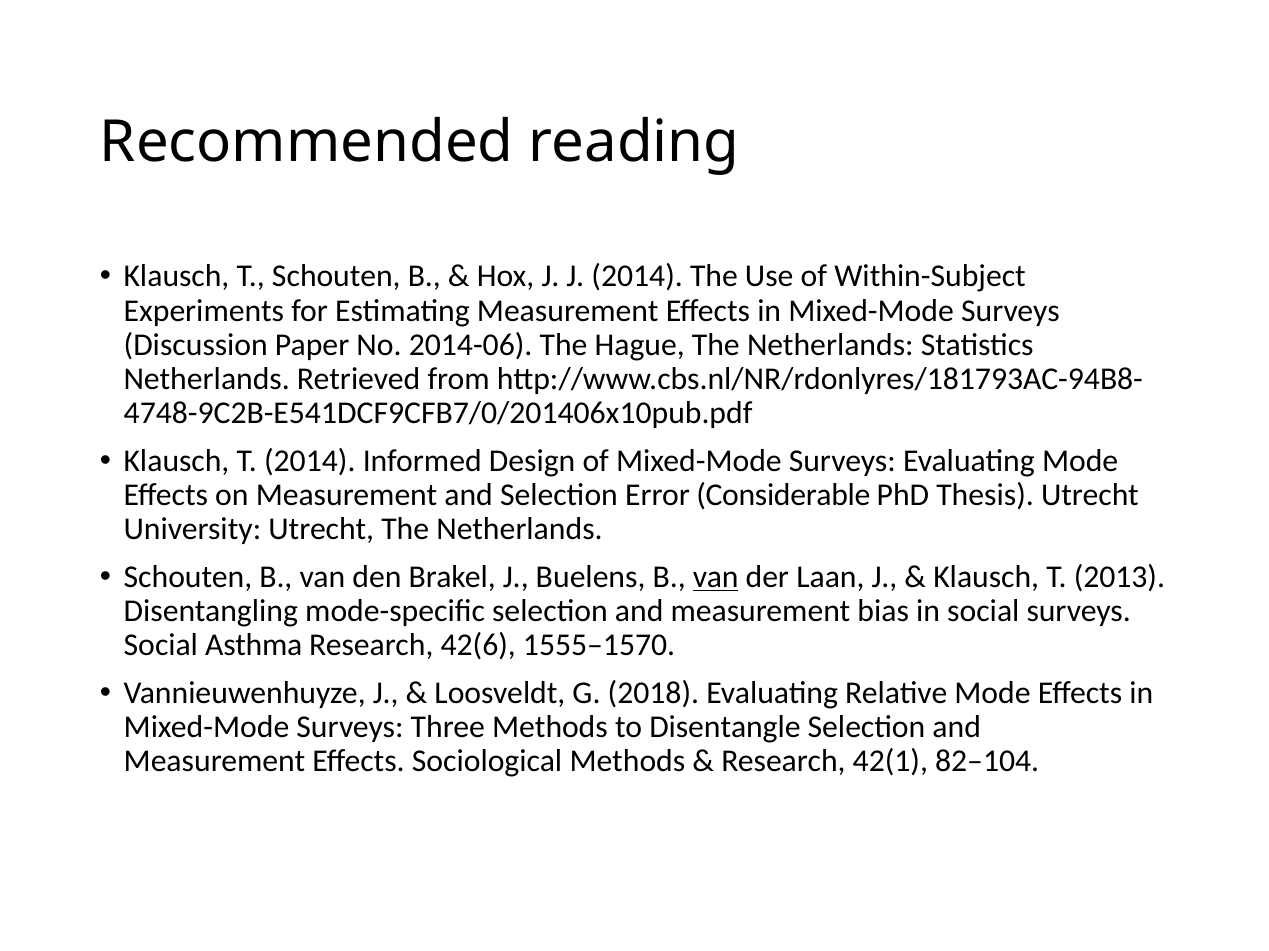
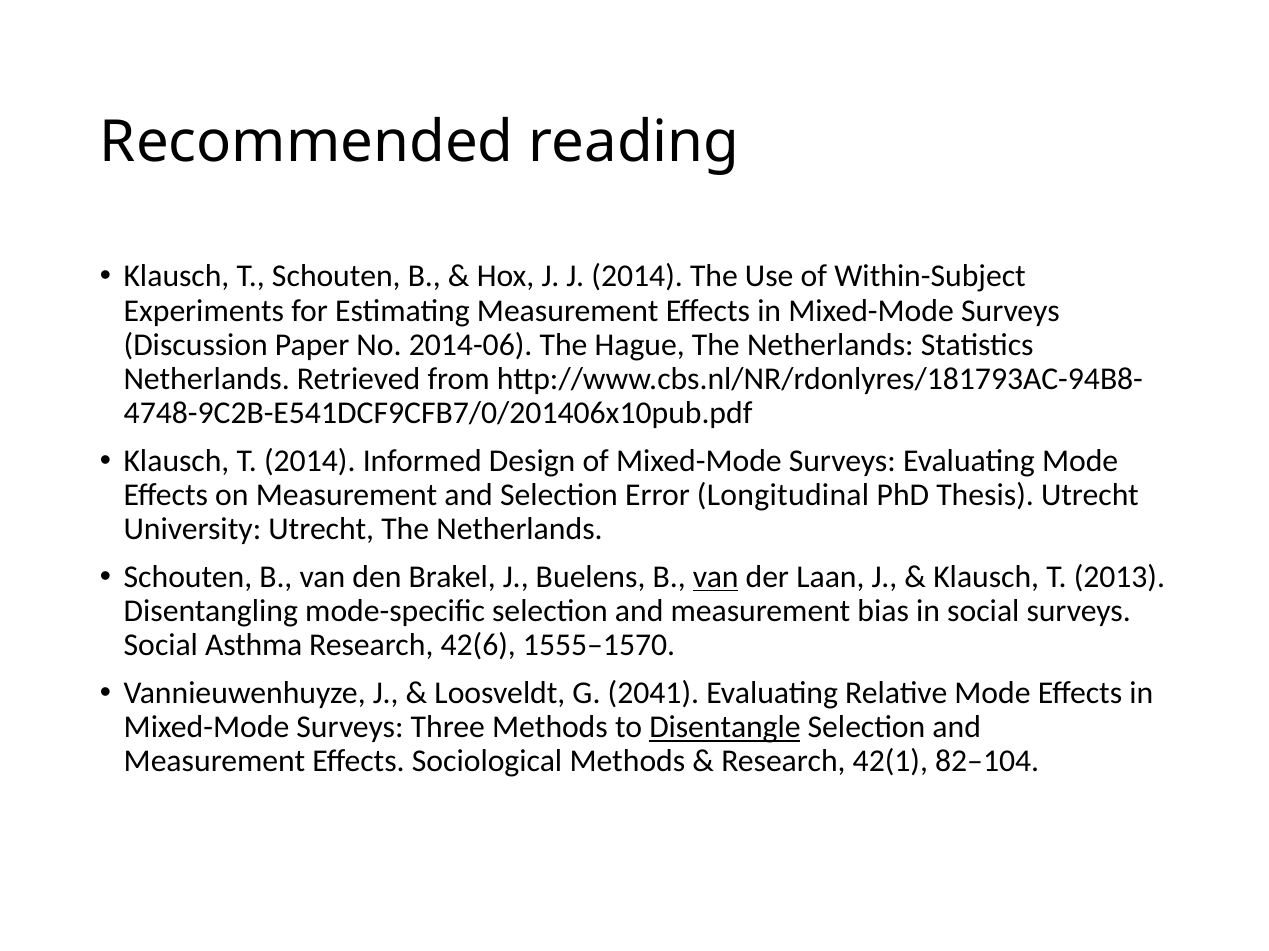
Considerable: Considerable -> Longitudinal
2018: 2018 -> 2041
Disentangle underline: none -> present
